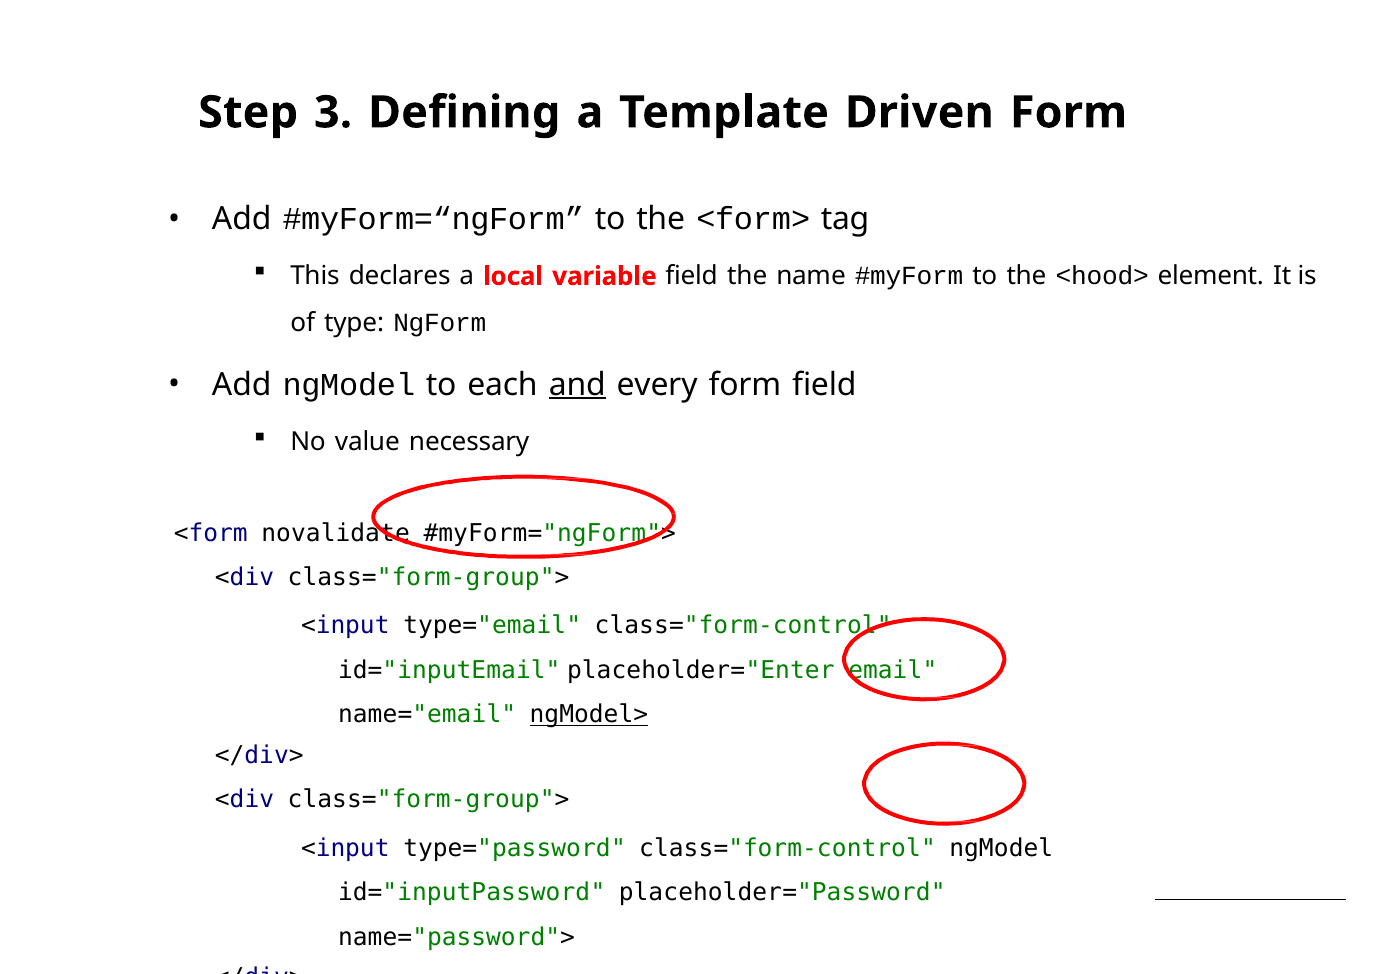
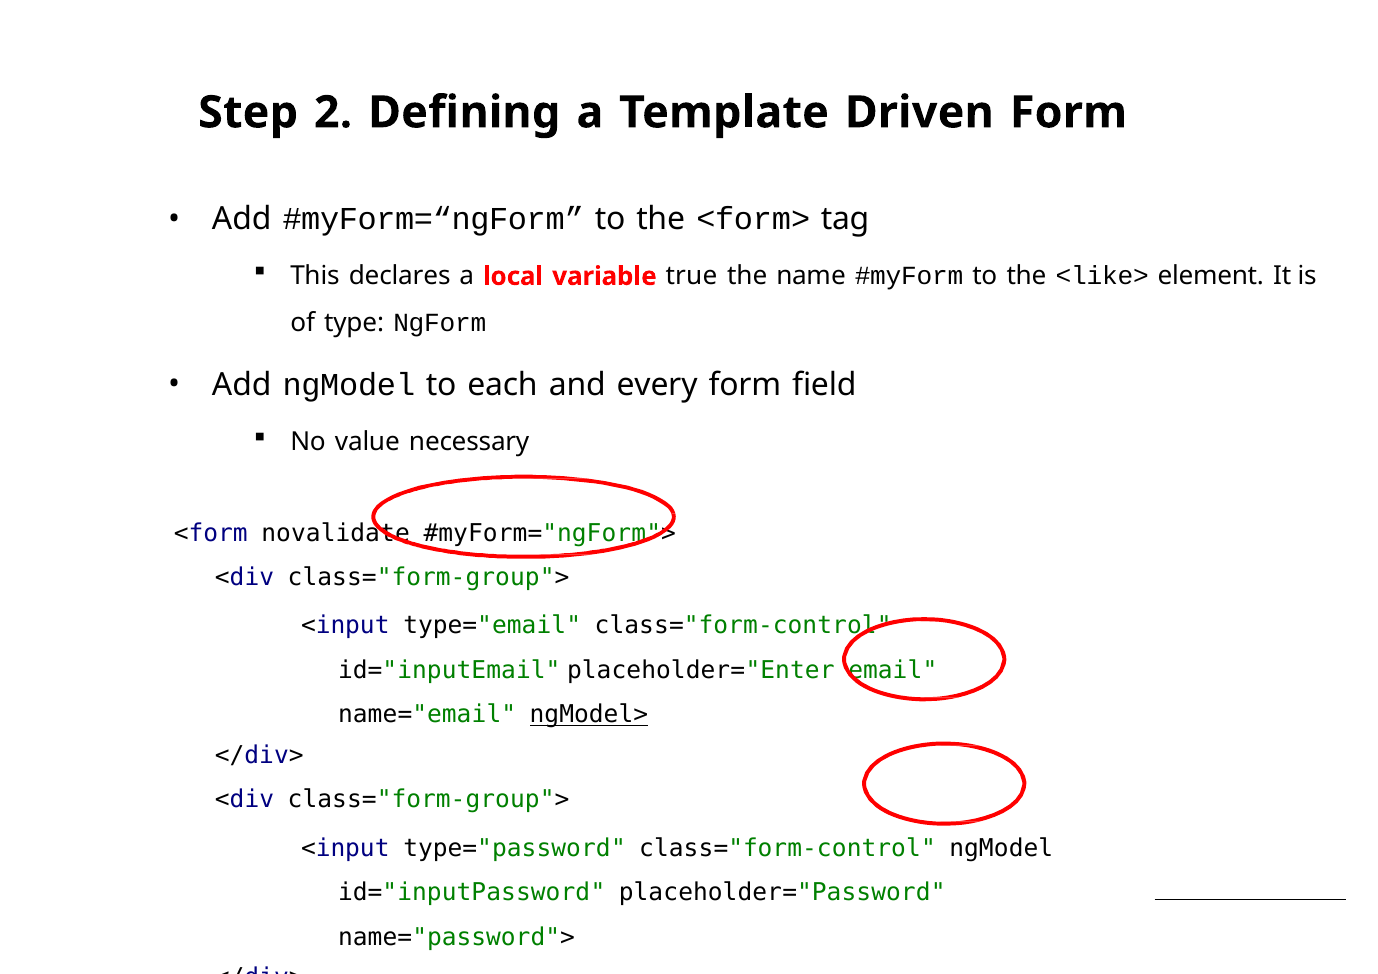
3: 3 -> 2
variable field: field -> true
<hood>: <hood> -> <like>
and underline: present -> none
